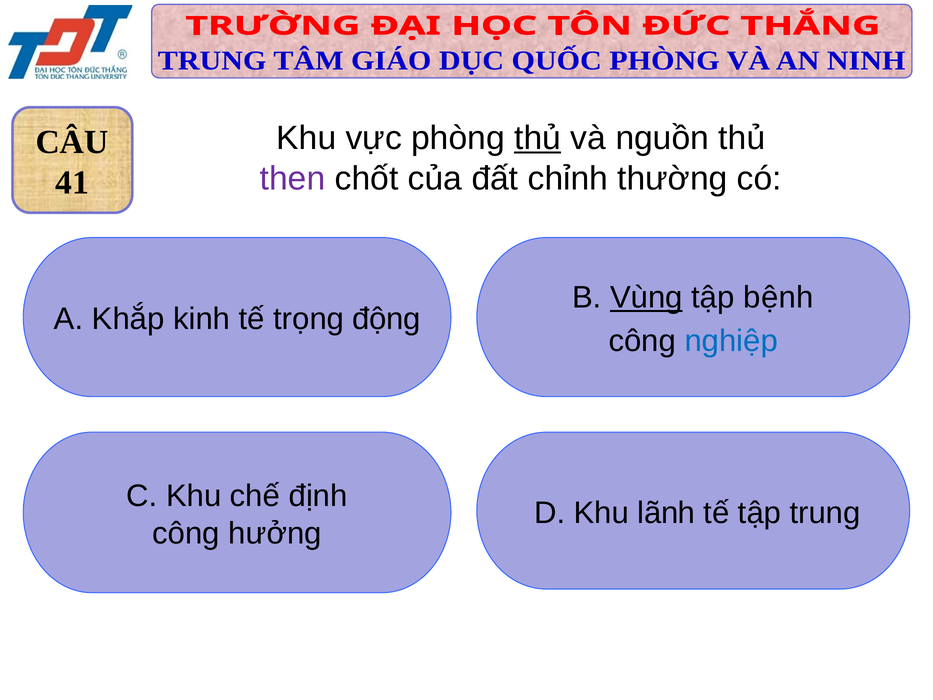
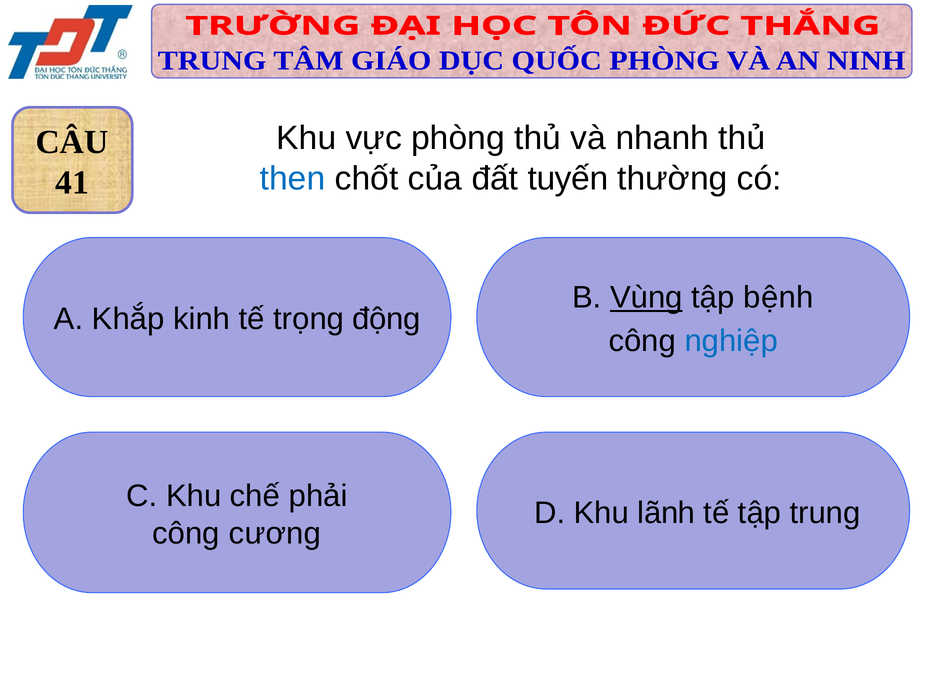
thủ at (538, 138) underline: present -> none
nguồn: nguồn -> nhanh
then colour: purple -> blue
chỉnh: chỉnh -> tuyến
định: định -> phải
hưởng: hưởng -> cương
